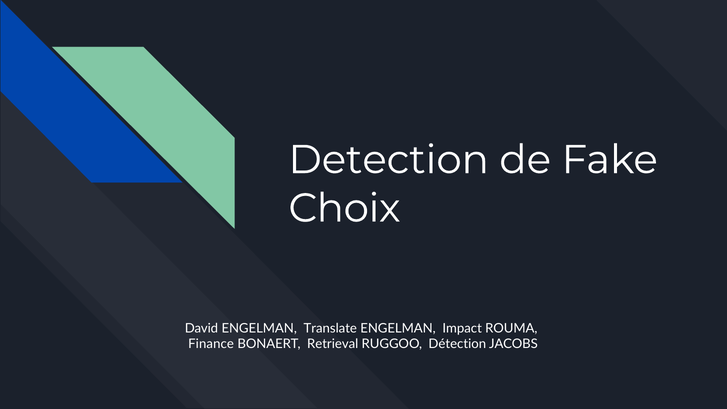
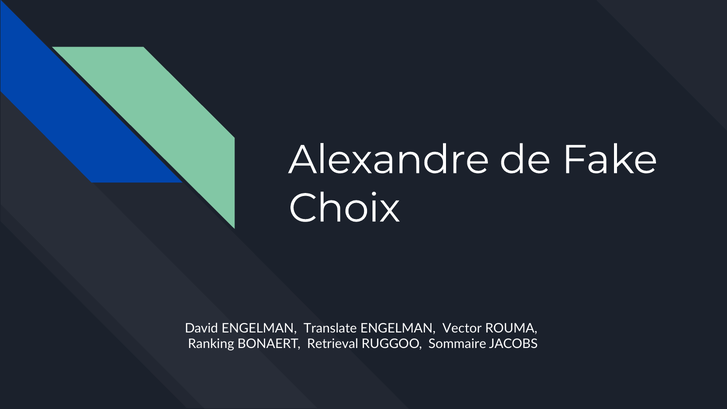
Detection: Detection -> Alexandre
Impact: Impact -> Vector
Finance: Finance -> Ranking
Détection: Détection -> Sommaire
